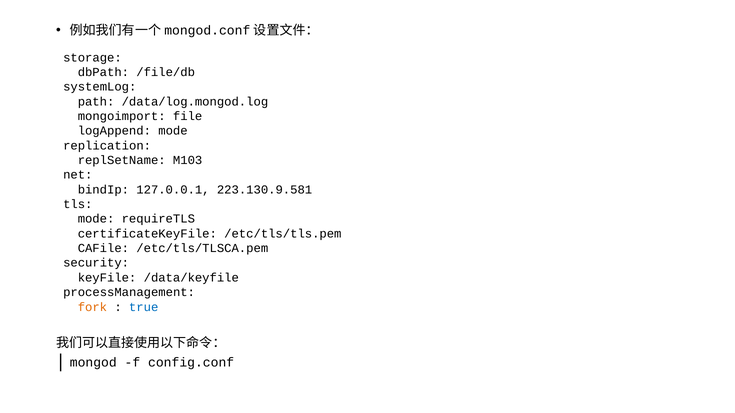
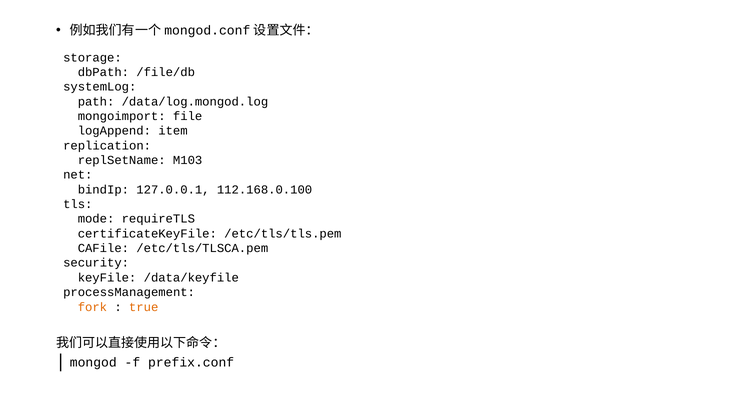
logAppend mode: mode -> item
223.130.9.581: 223.130.9.581 -> 112.168.0.100
true colour: blue -> orange
config.conf: config.conf -> prefix.conf
